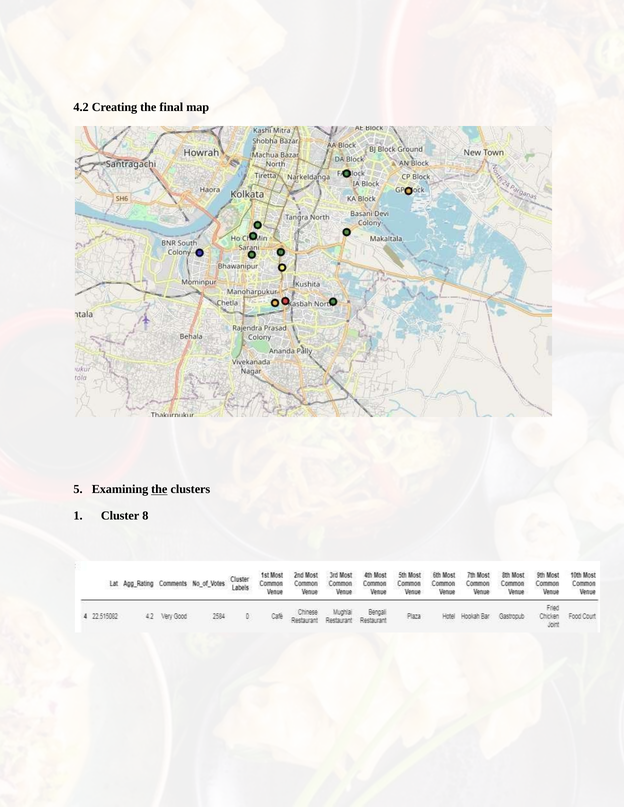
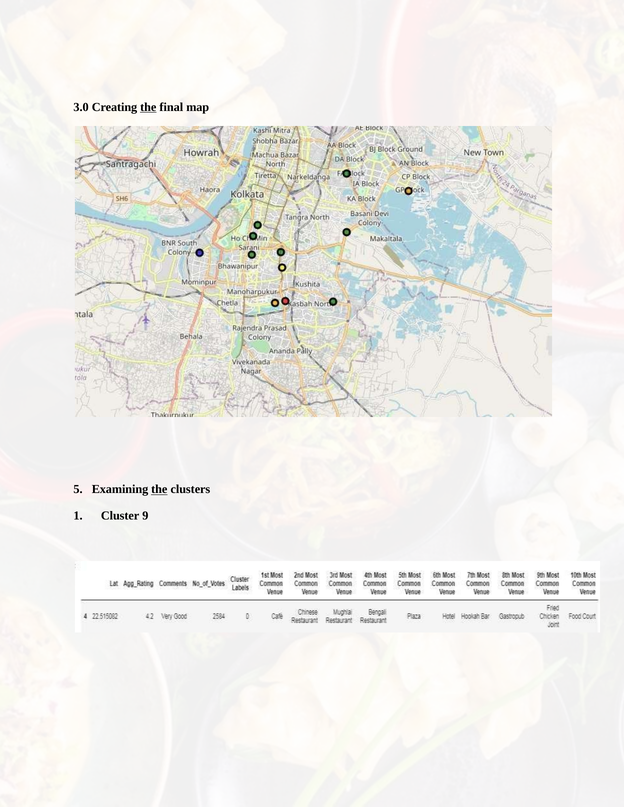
4.2: 4.2 -> 3.0
the at (148, 107) underline: none -> present
8: 8 -> 9
